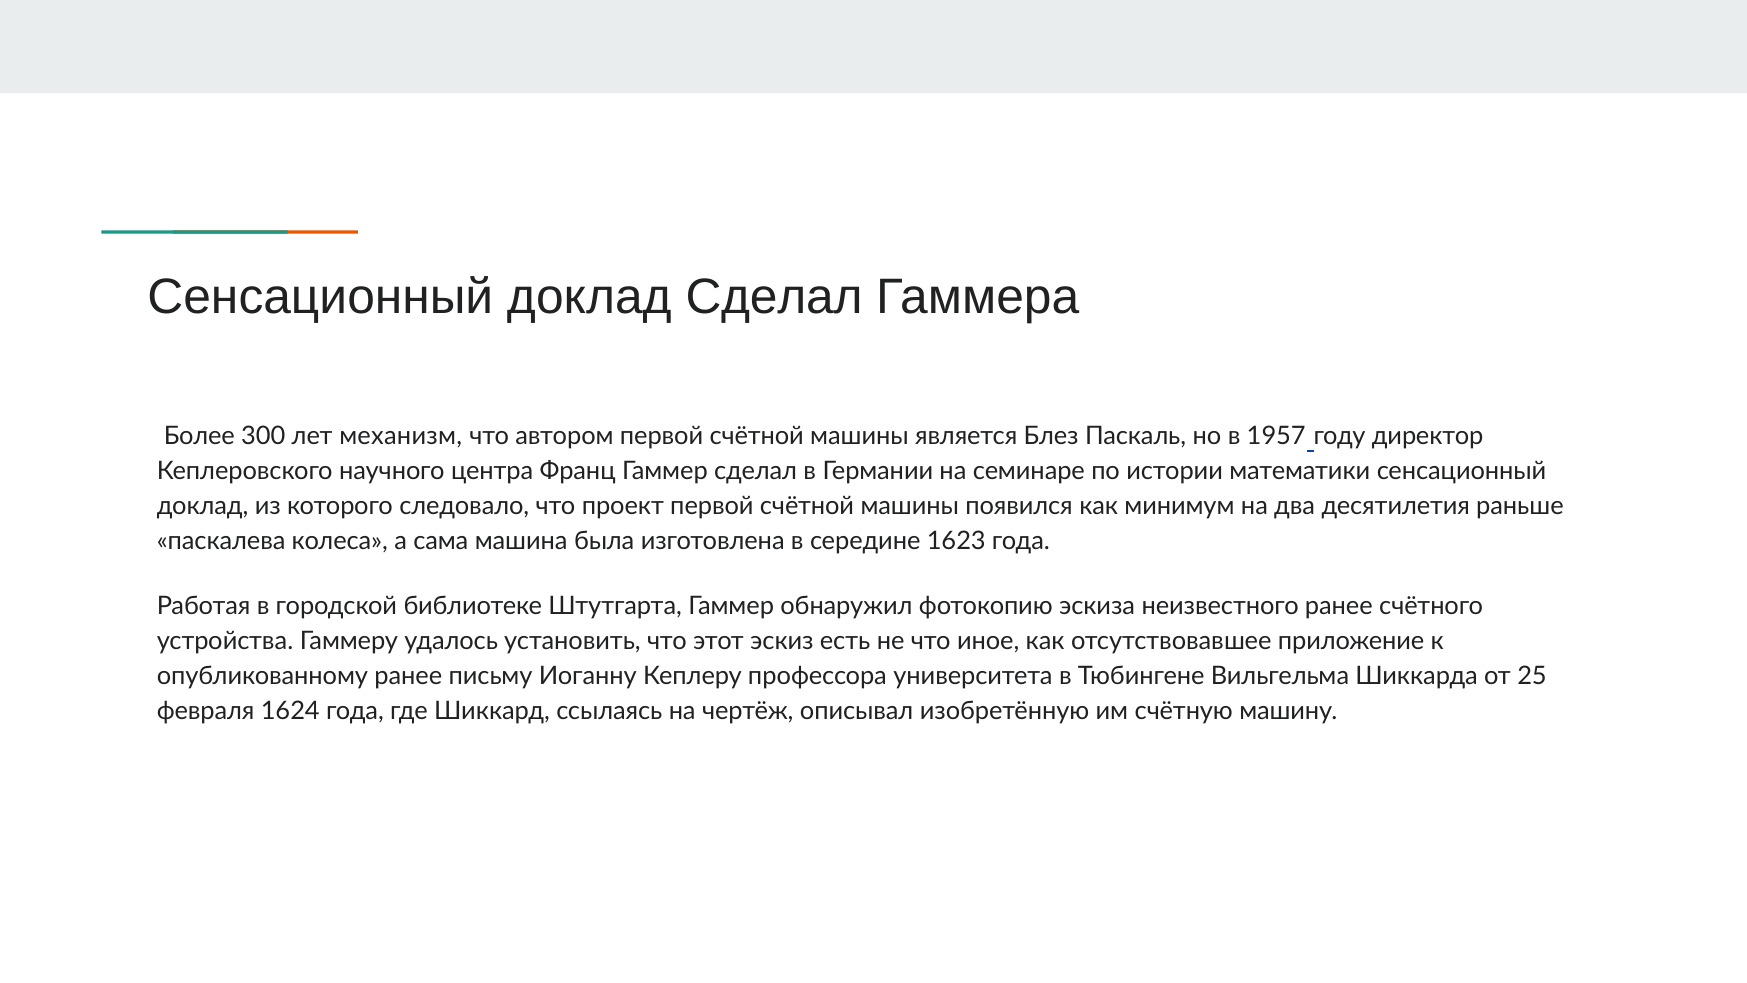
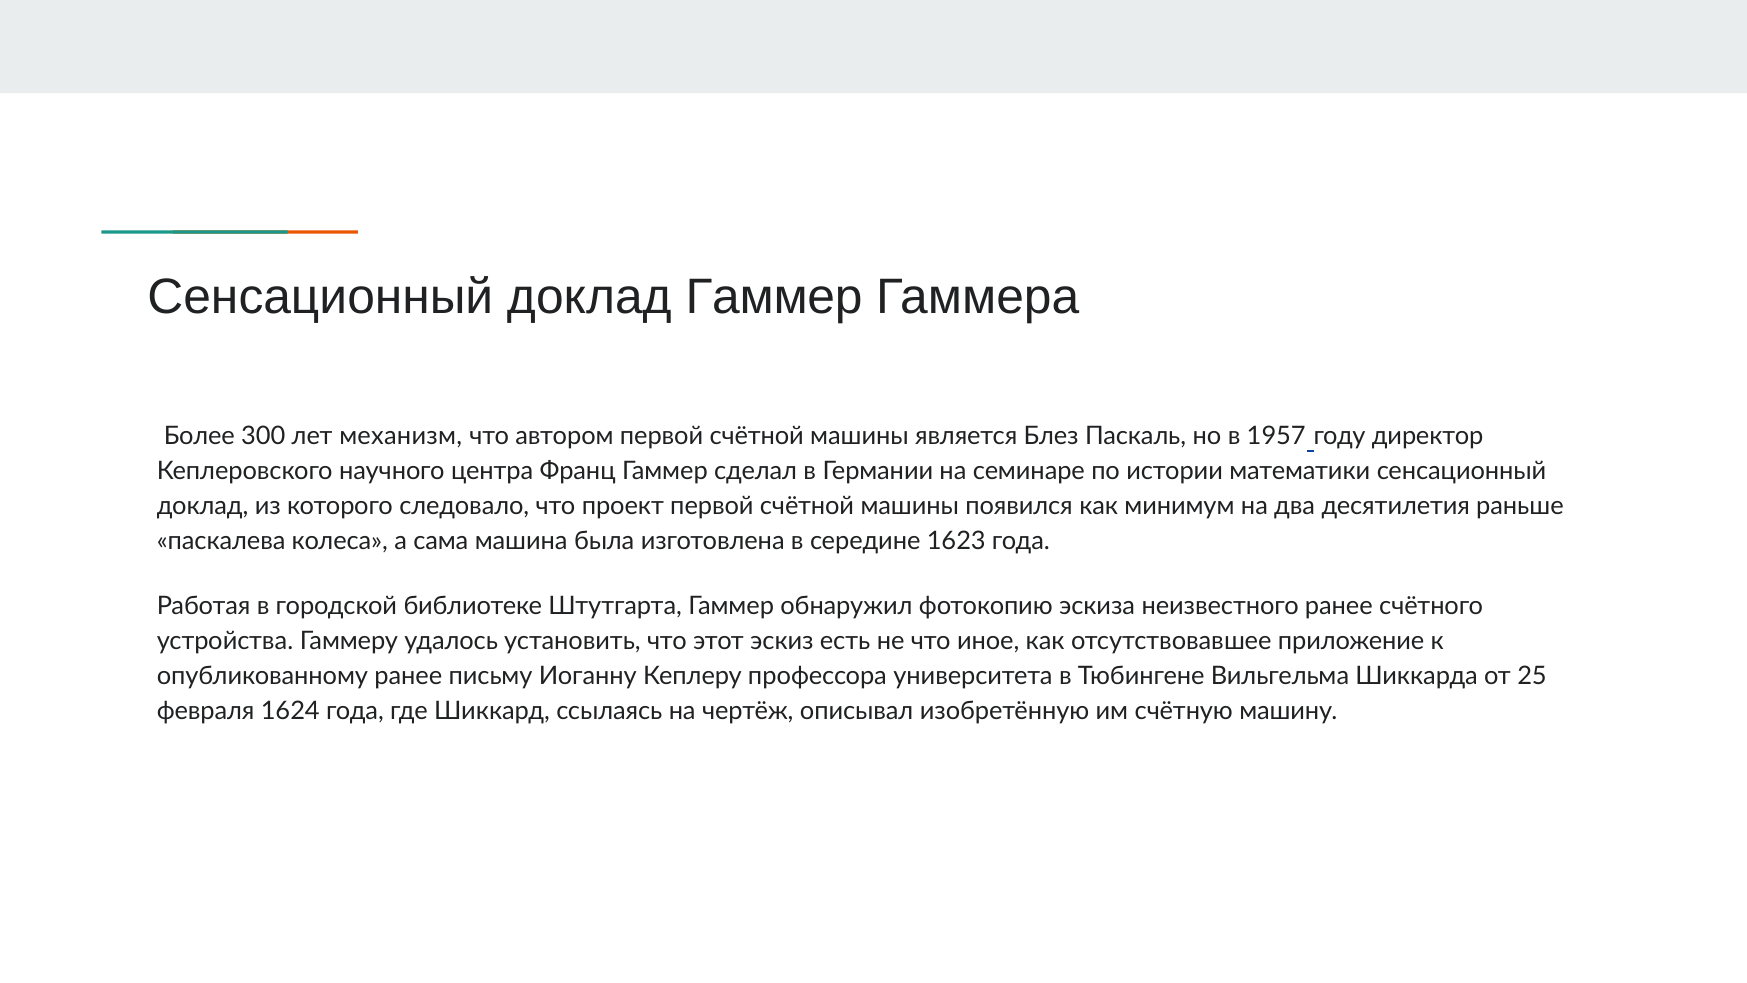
доклад Сделал: Сделал -> Гаммер
